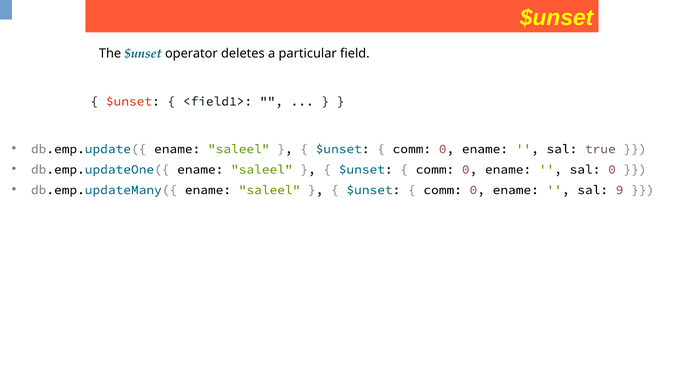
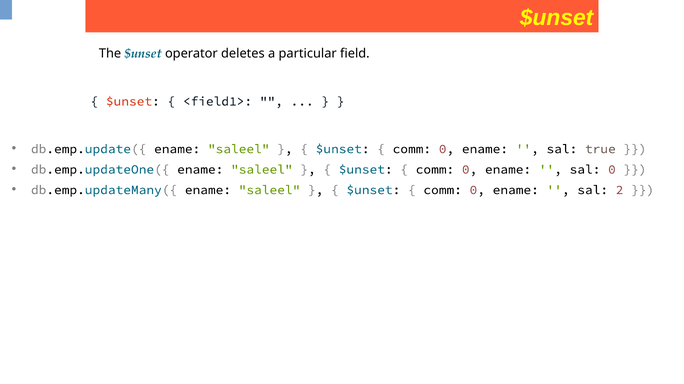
9: 9 -> 2
